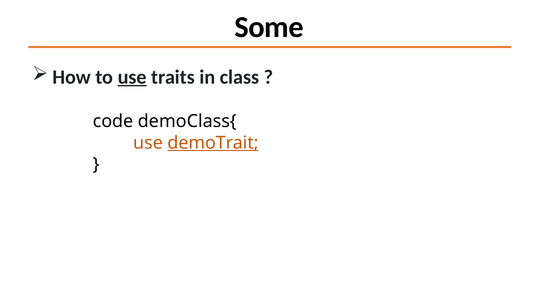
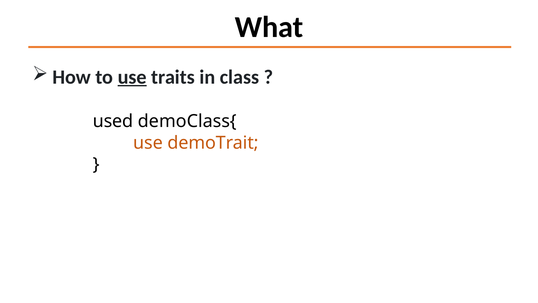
Some: Some -> What
code: code -> used
demoTrait underline: present -> none
